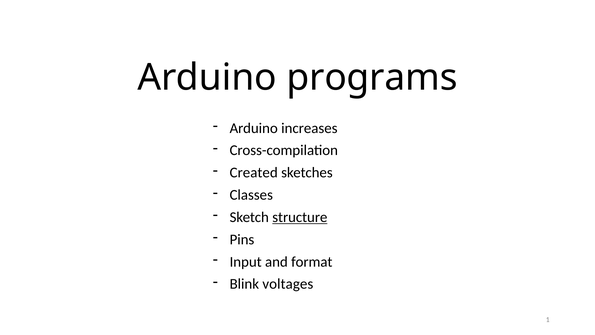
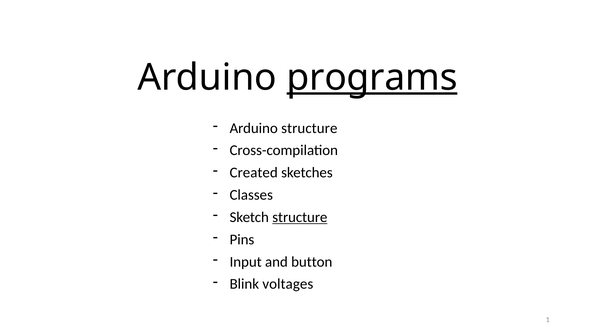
programs underline: none -> present
Arduino increases: increases -> structure
format: format -> button
